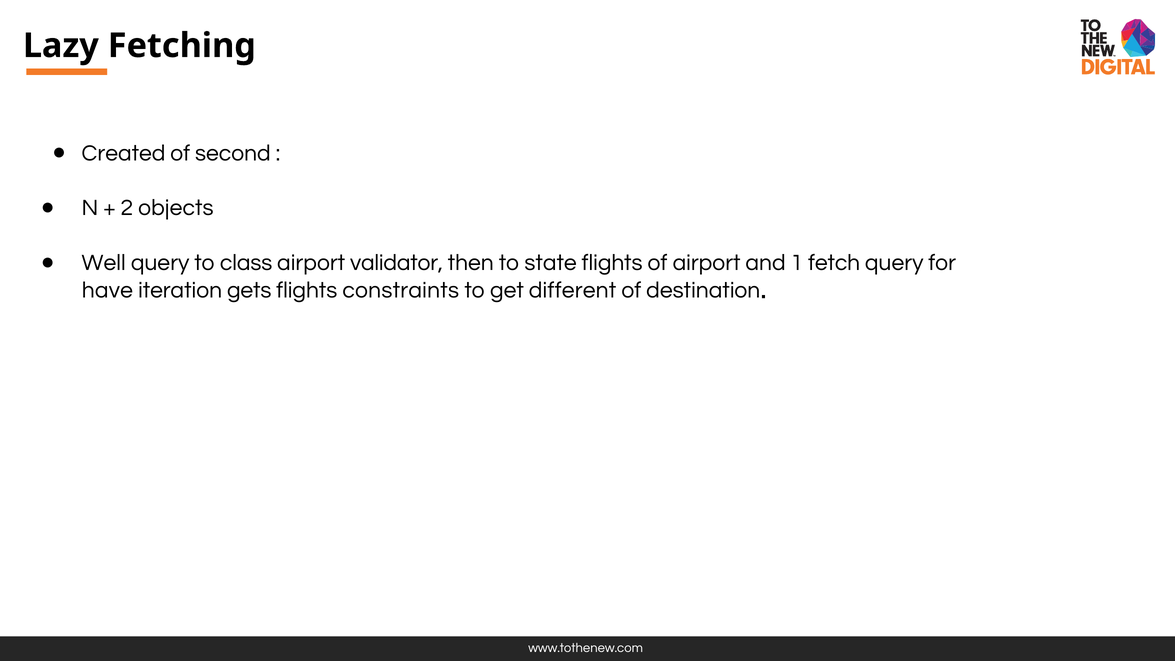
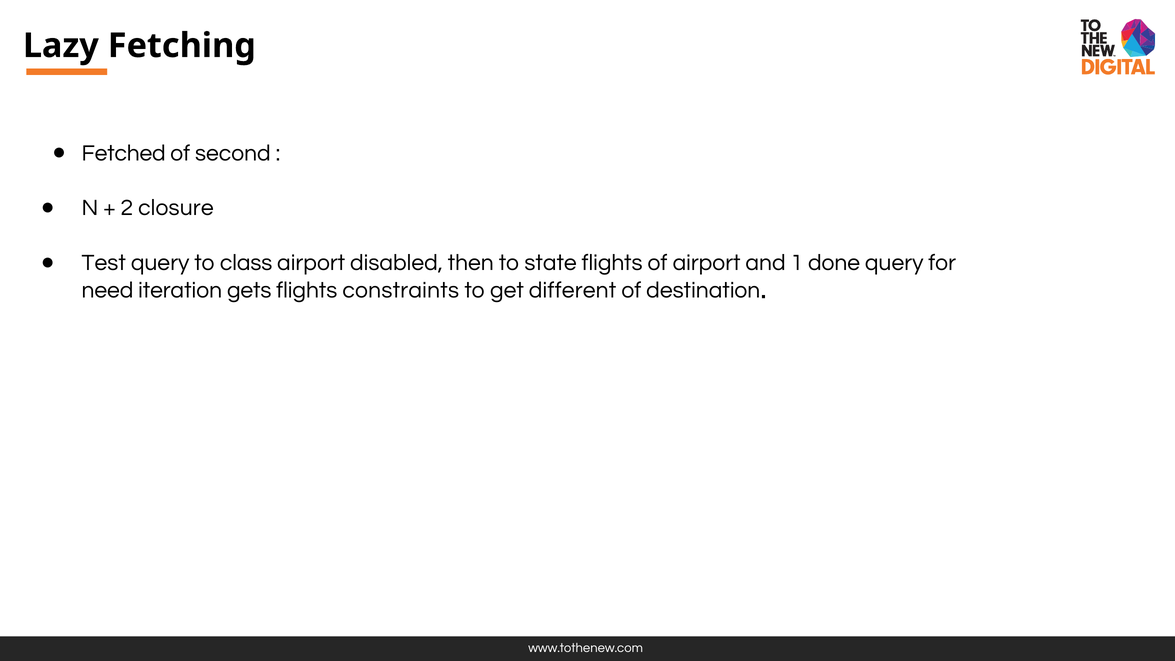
Created: Created -> Fetched
objects: objects -> closure
Well: Well -> Test
validator: validator -> disabled
fetch: fetch -> done
have: have -> need
